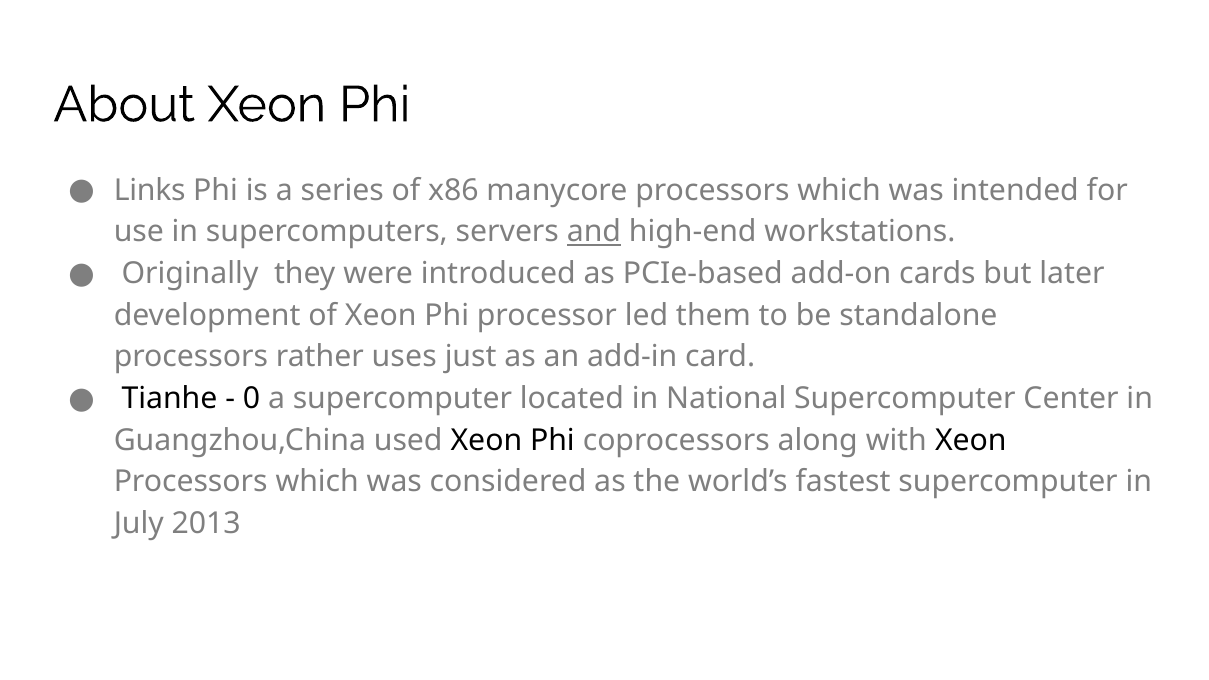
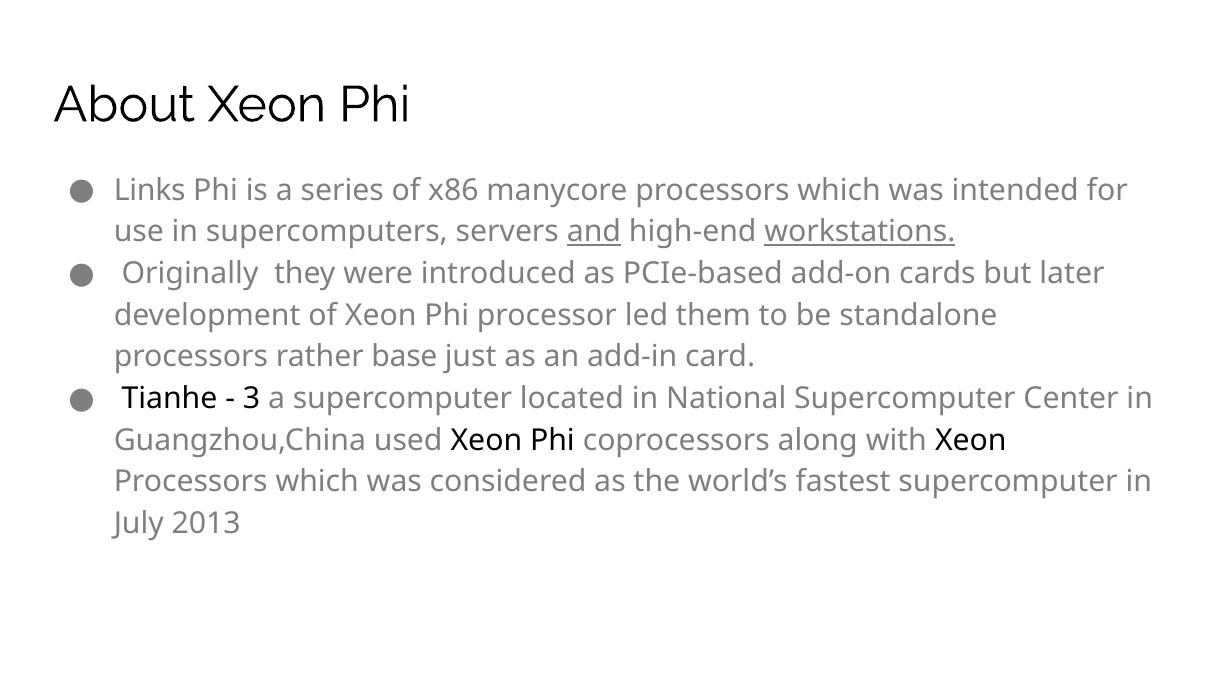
workstations underline: none -> present
uses: uses -> base
0: 0 -> 3
